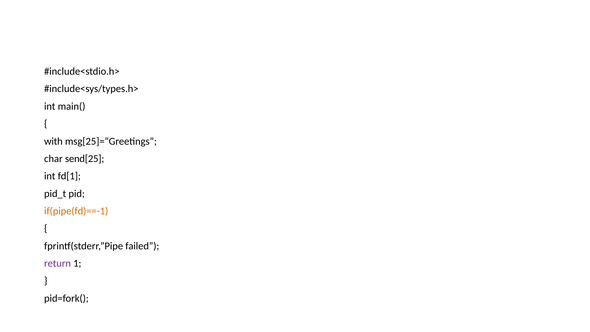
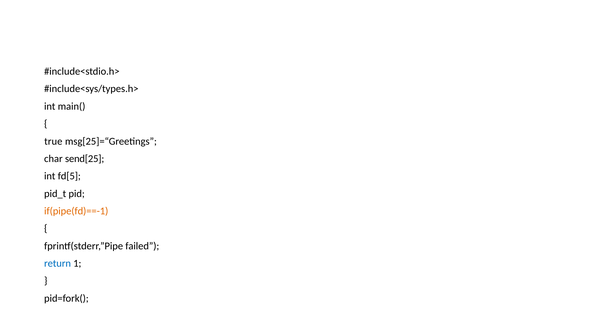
with: with -> true
fd[1: fd[1 -> fd[5
return colour: purple -> blue
